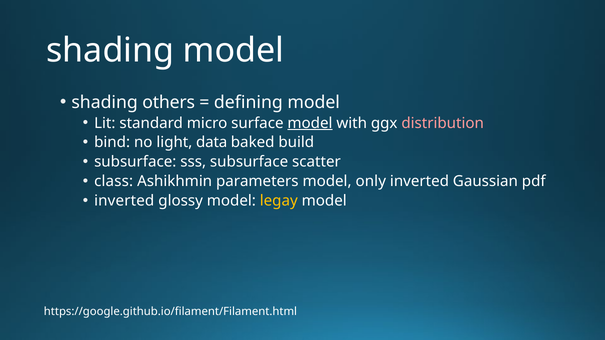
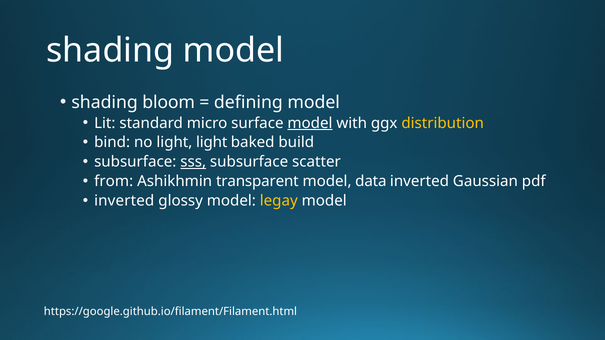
others: others -> bloom
distribution colour: pink -> yellow
light data: data -> light
sss underline: none -> present
class: class -> from
parameters: parameters -> transparent
only: only -> data
